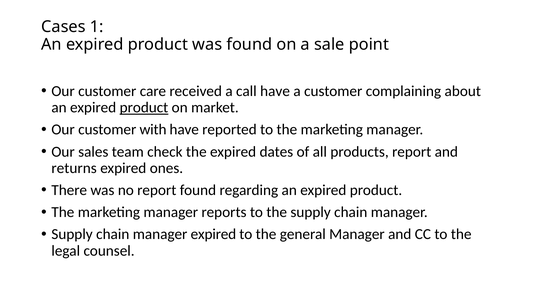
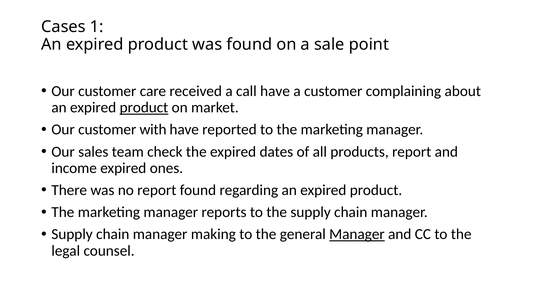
returns: returns -> income
manager expired: expired -> making
Manager at (357, 235) underline: none -> present
